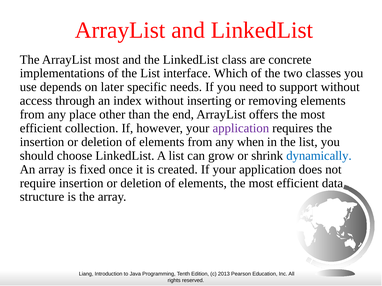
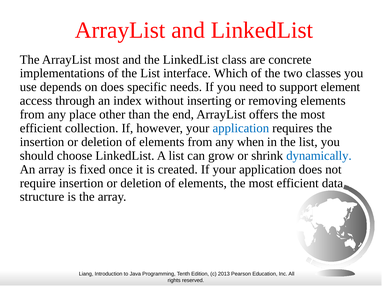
on later: later -> does
support without: without -> element
application at (241, 128) colour: purple -> blue
